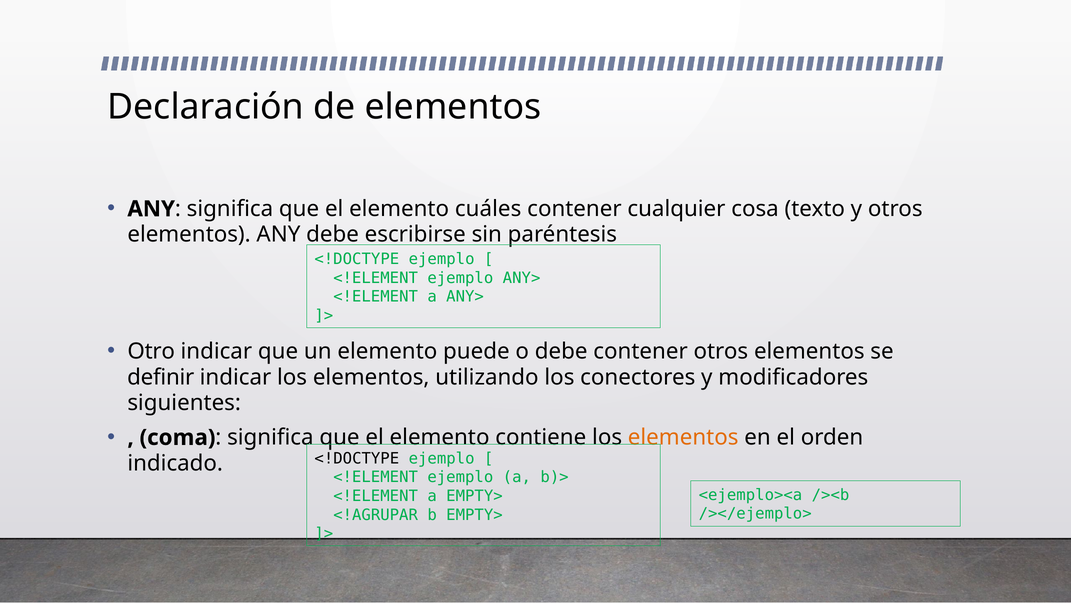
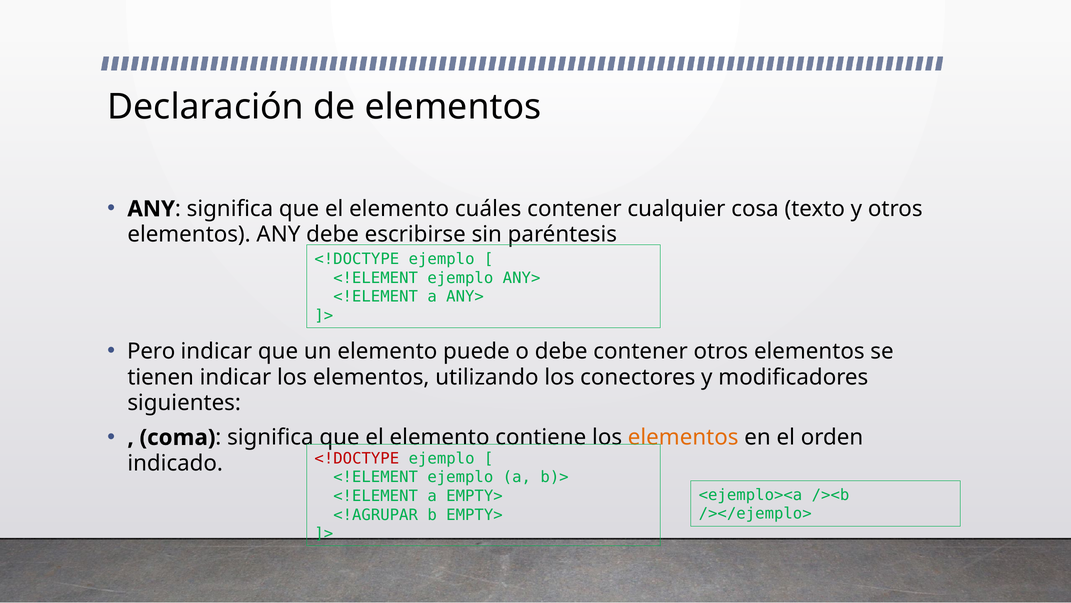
Otro: Otro -> Pero
definir: definir -> tienen
<!DOCTYPE at (357, 458) colour: black -> red
